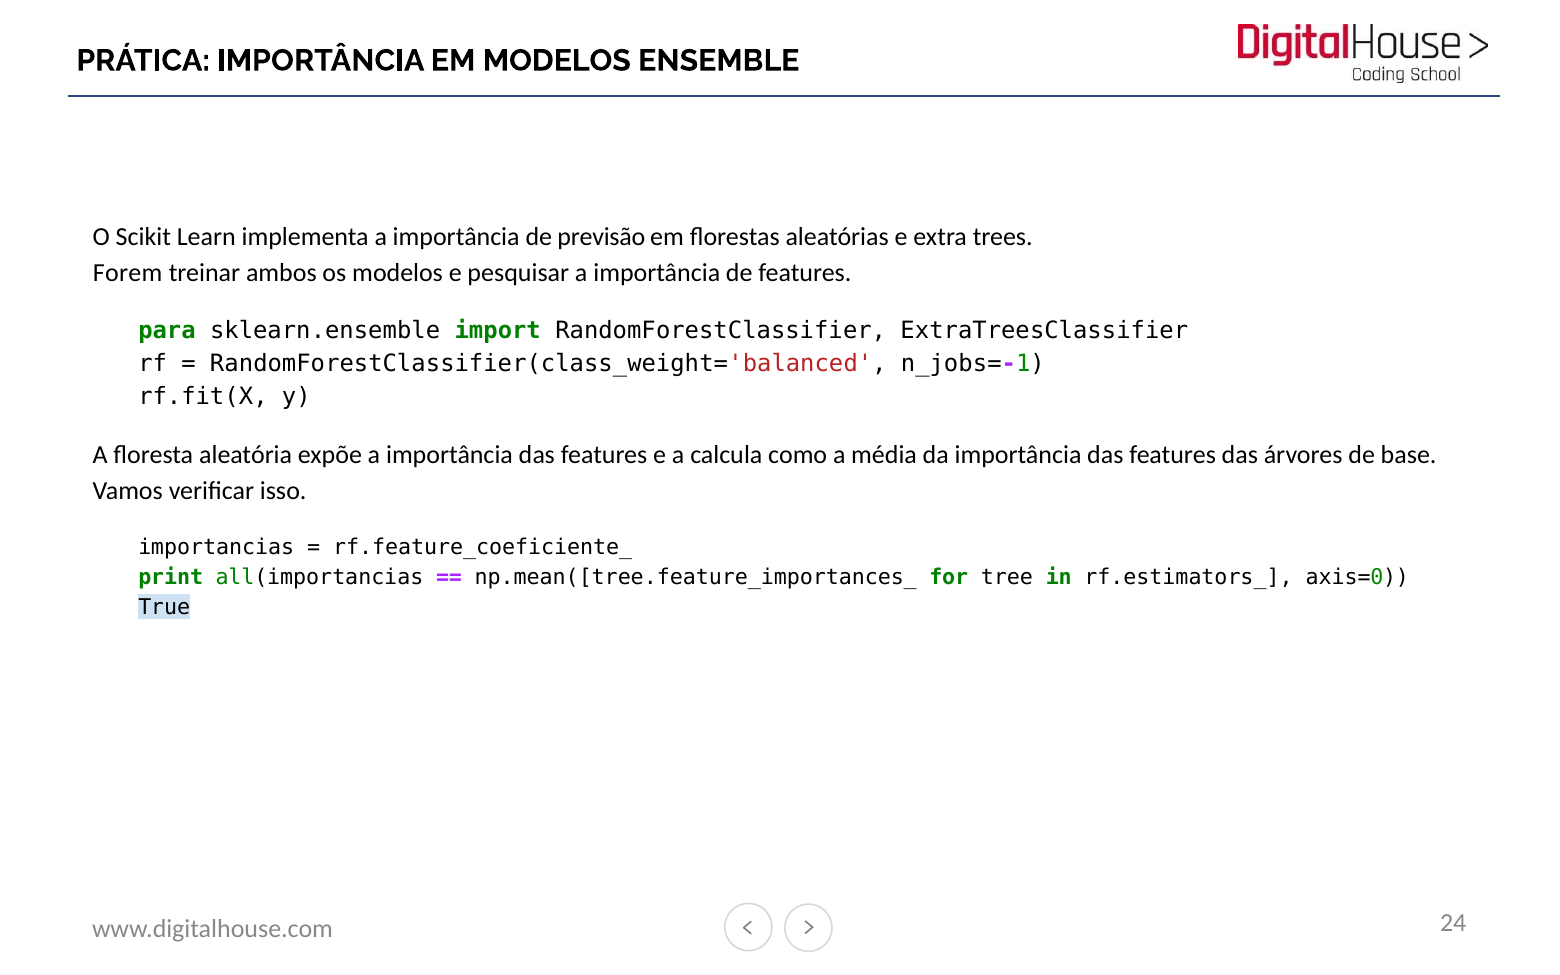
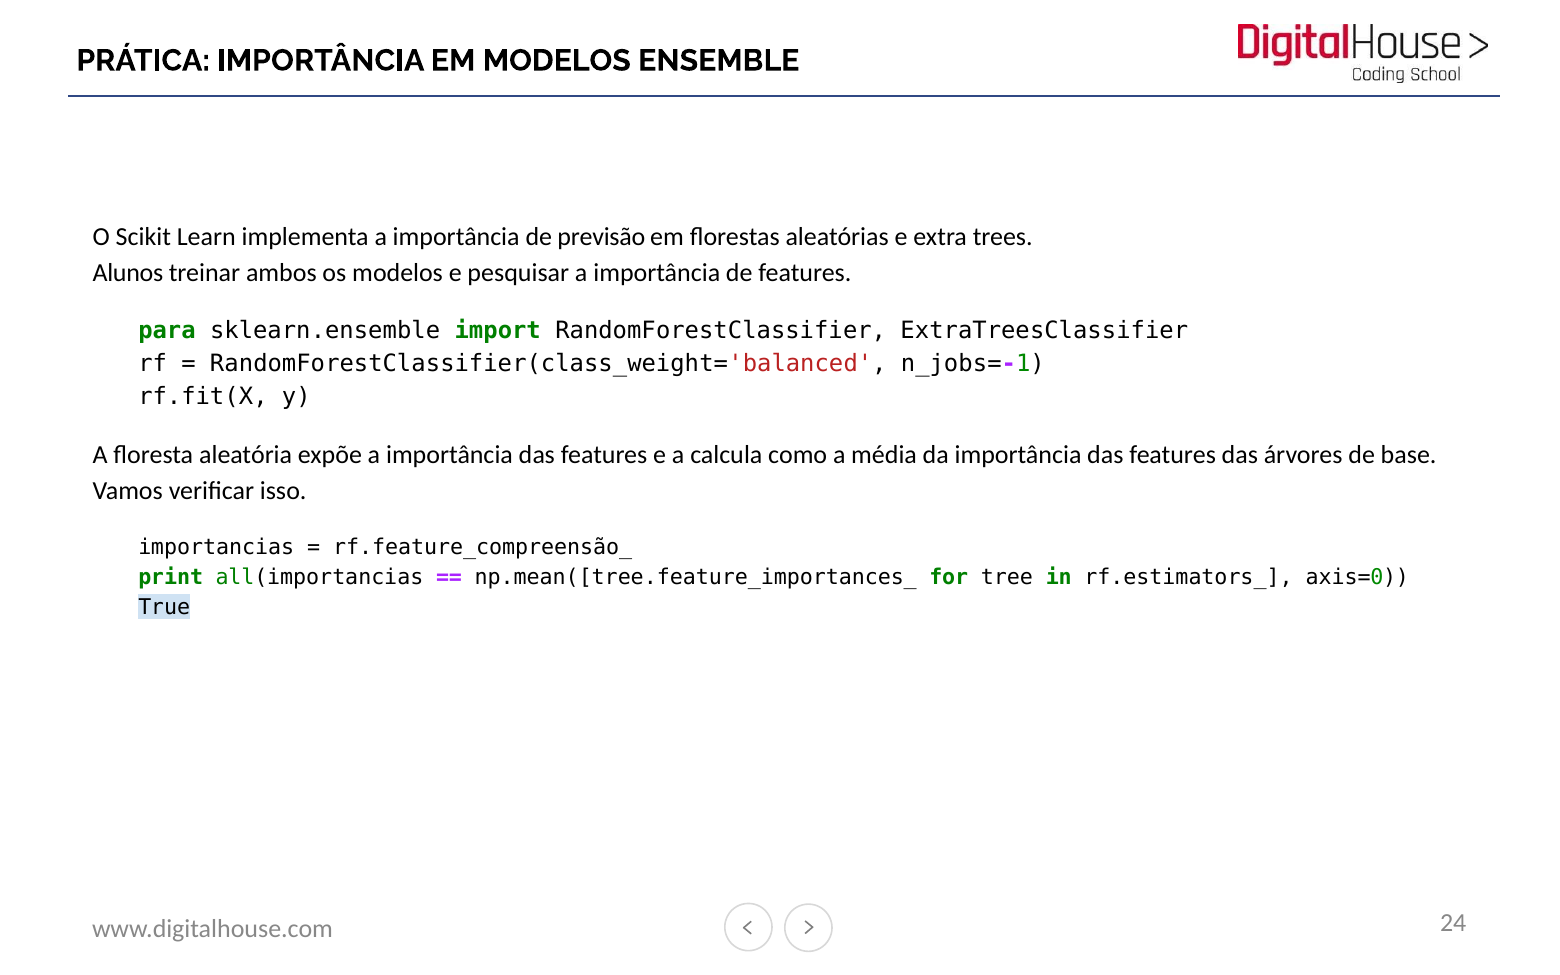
Forem: Forem -> Alunos
rf.feature_coeficiente_: rf.feature_coeficiente_ -> rf.feature_compreensão_
